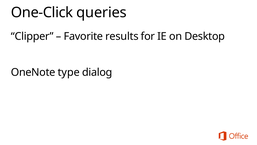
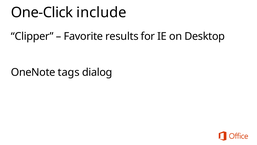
queries: queries -> include
type: type -> tags
